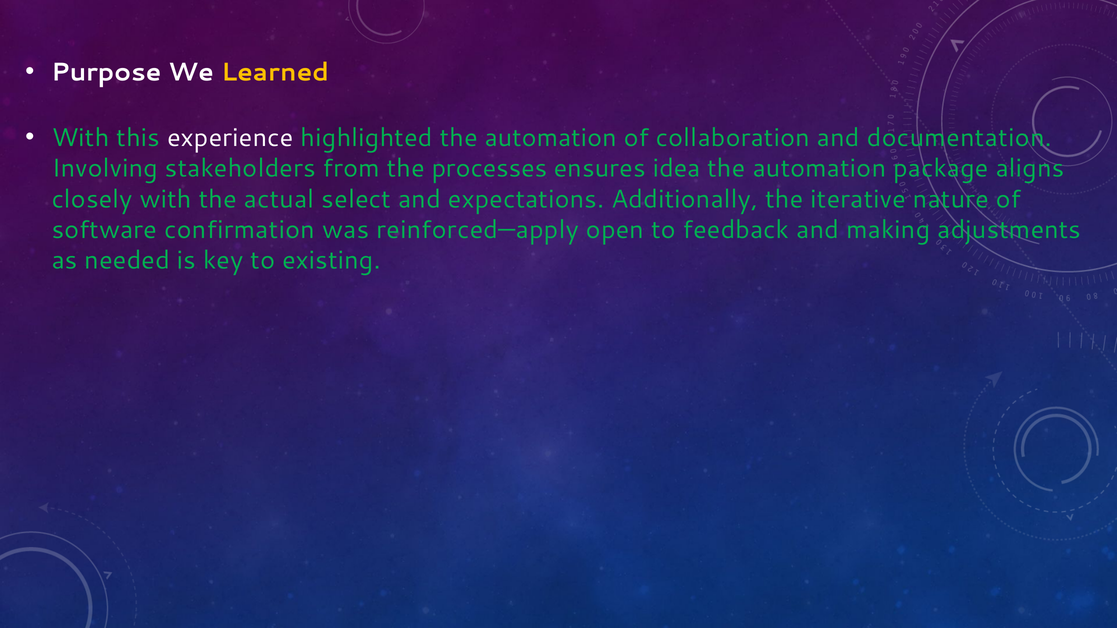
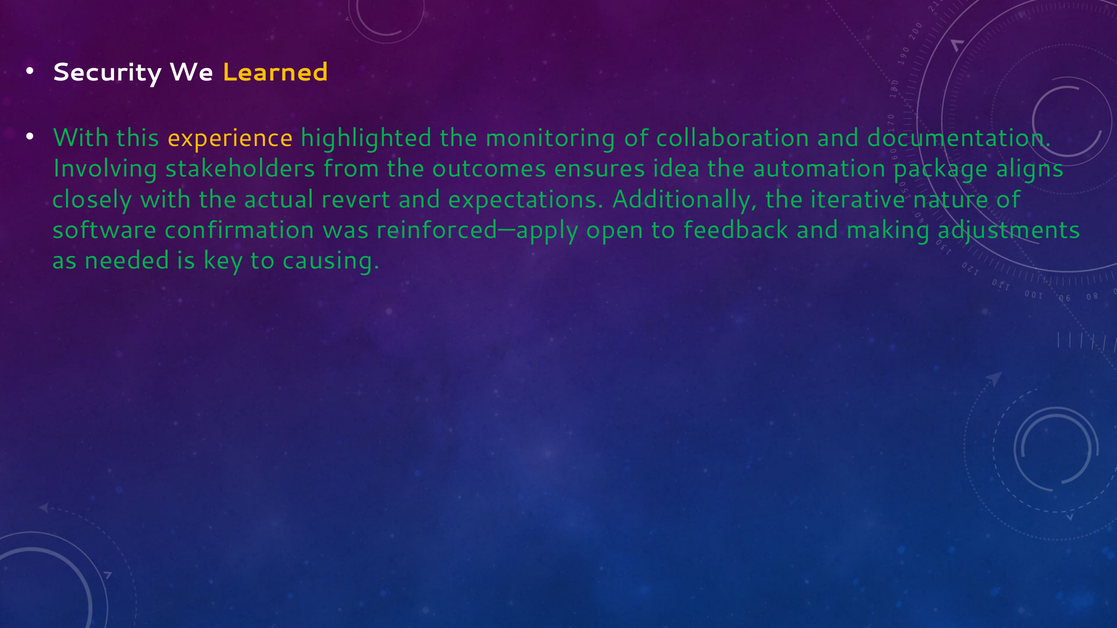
Purpose: Purpose -> Security
experience colour: white -> yellow
highlighted the automation: automation -> monitoring
processes: processes -> outcomes
select: select -> revert
existing: existing -> causing
